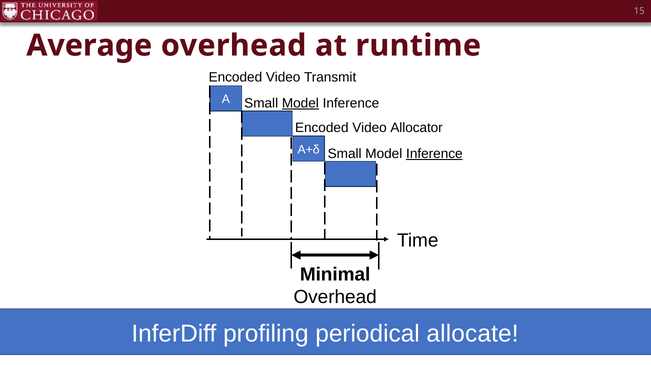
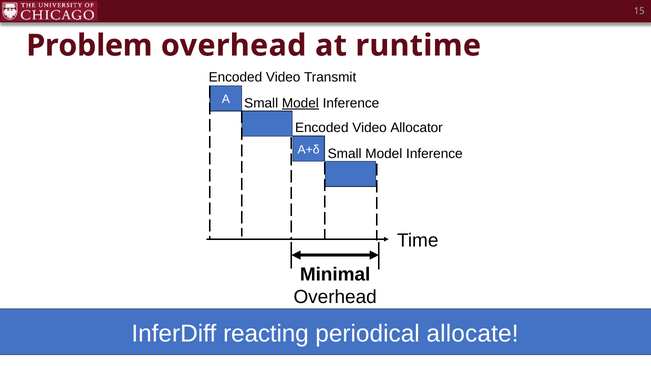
Average: Average -> Problem
Inference at (434, 154) underline: present -> none
profiling: profiling -> reacting
